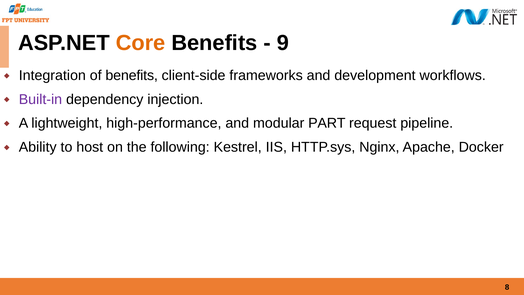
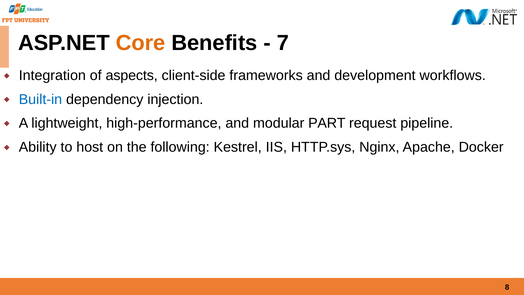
9: 9 -> 7
of benefits: benefits -> aspects
Built-in colour: purple -> blue
